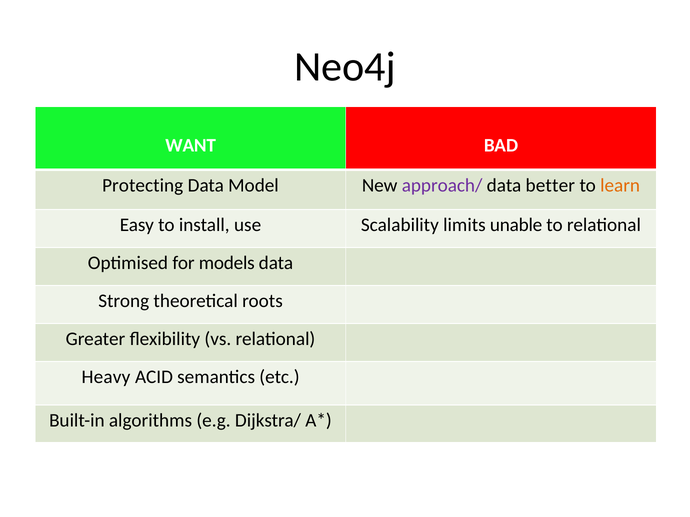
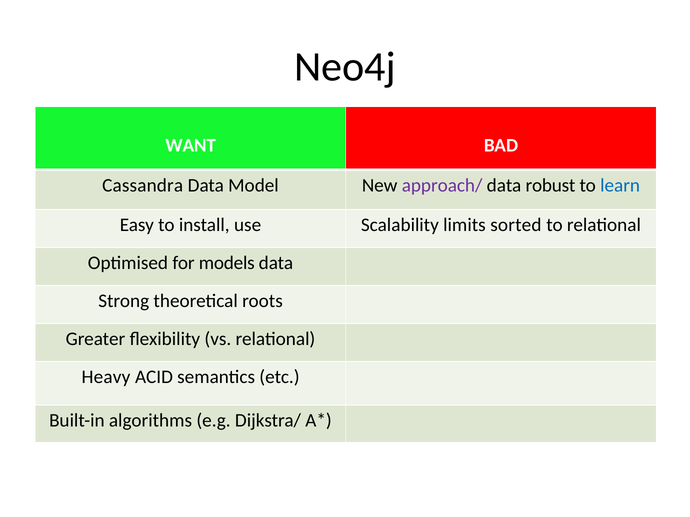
Protecting: Protecting -> Cassandra
better: better -> robust
learn colour: orange -> blue
unable: unable -> sorted
